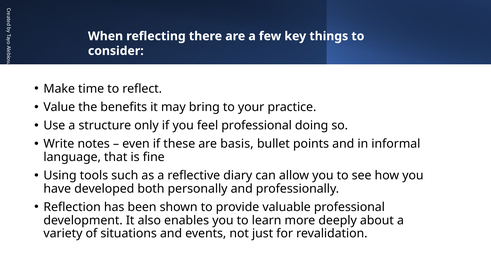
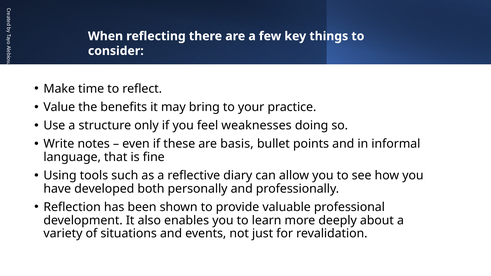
feel professional: professional -> weaknesses
